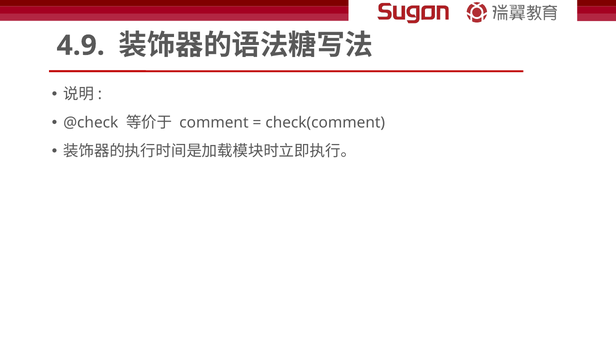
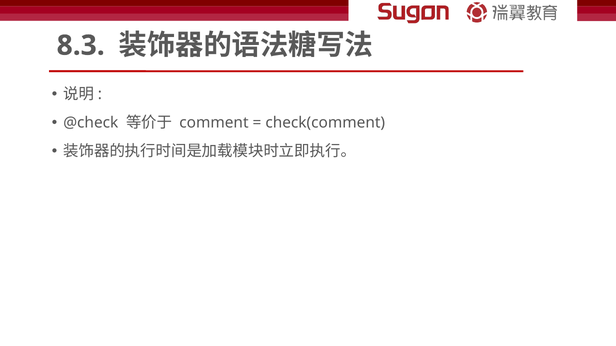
4.9: 4.9 -> 8.3
